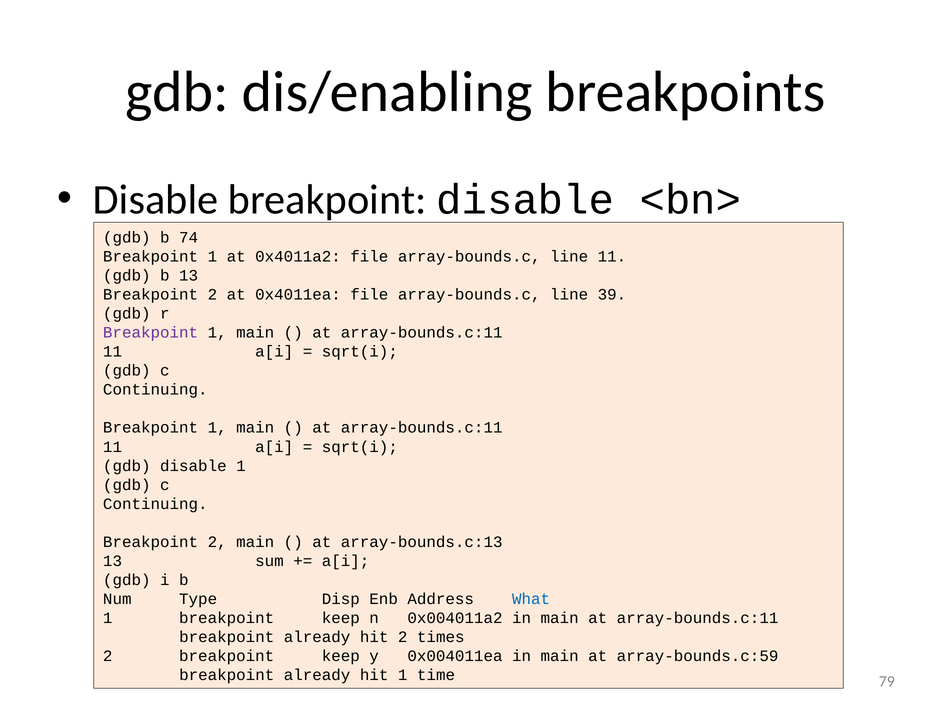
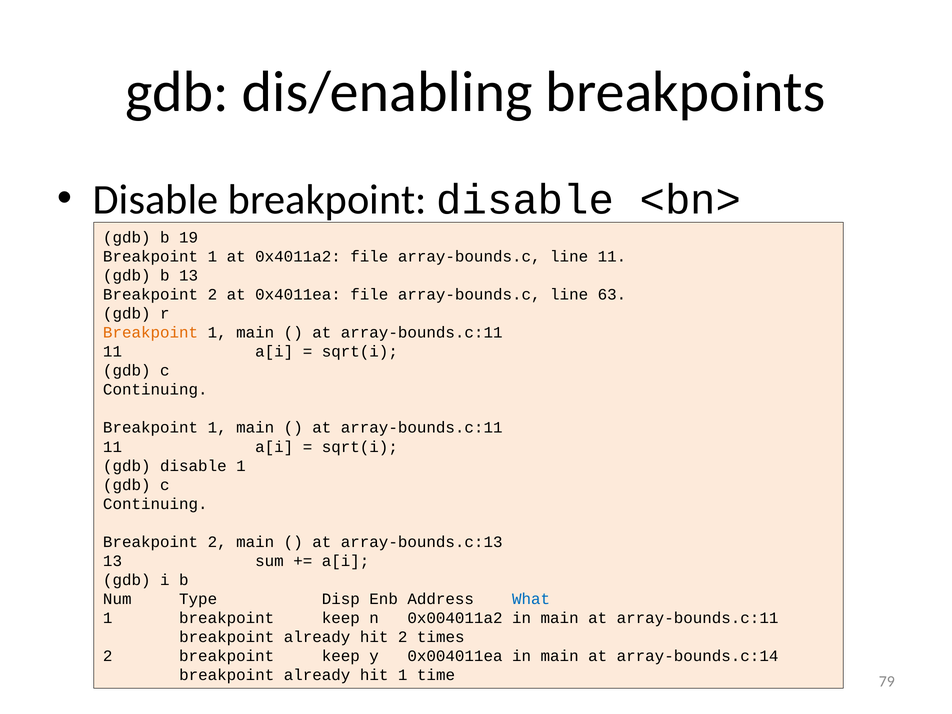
74: 74 -> 19
39: 39 -> 63
Breakpoint at (151, 333) colour: purple -> orange
array-bounds.c:59: array-bounds.c:59 -> array-bounds.c:14
